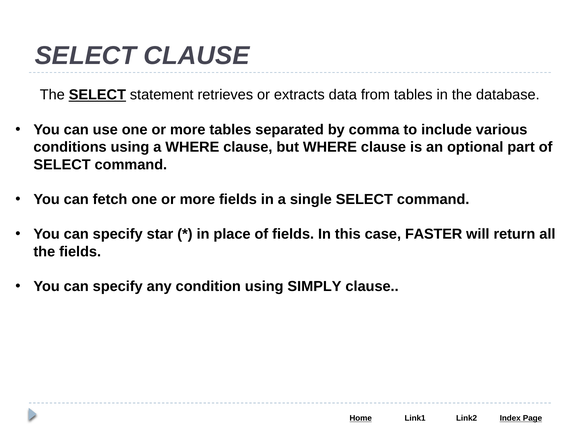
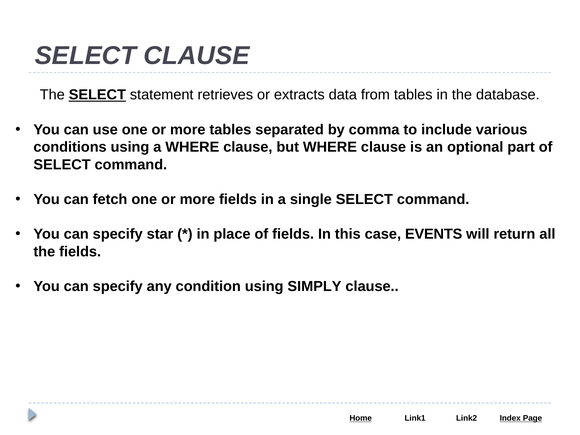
FASTER: FASTER -> EVENTS
